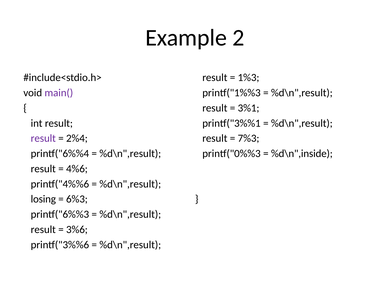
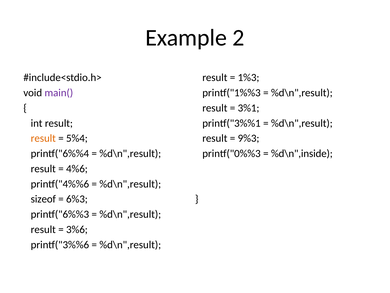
result at (43, 138) colour: purple -> orange
2%4: 2%4 -> 5%4
7%3: 7%3 -> 9%3
losing: losing -> sizeof
